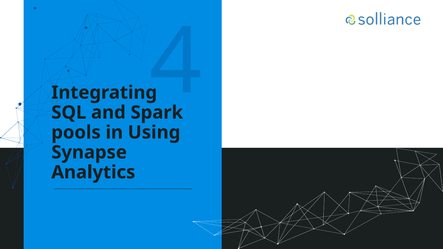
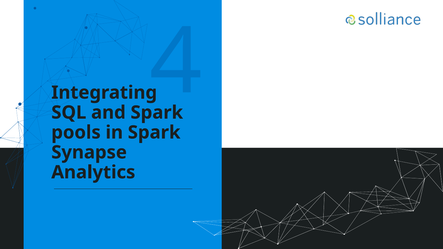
in Using: Using -> Spark
